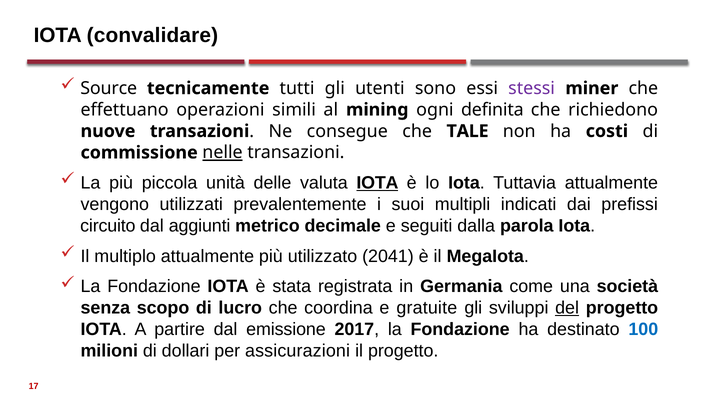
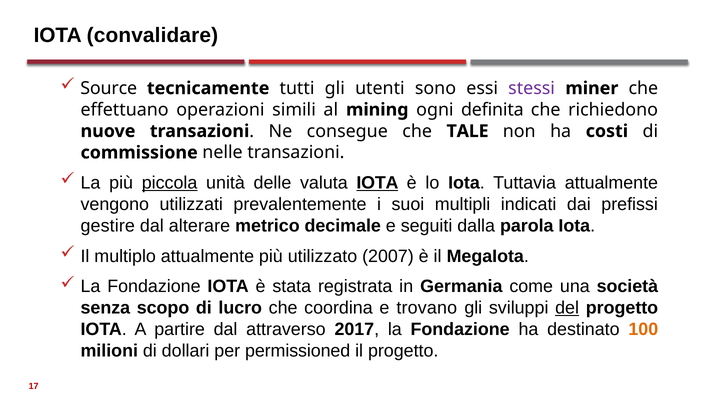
nelle underline: present -> none
piccola underline: none -> present
circuito: circuito -> gestire
aggiunti: aggiunti -> alterare
2041: 2041 -> 2007
gratuite: gratuite -> trovano
emissione: emissione -> attraverso
100 colour: blue -> orange
assicurazioni: assicurazioni -> permissioned
